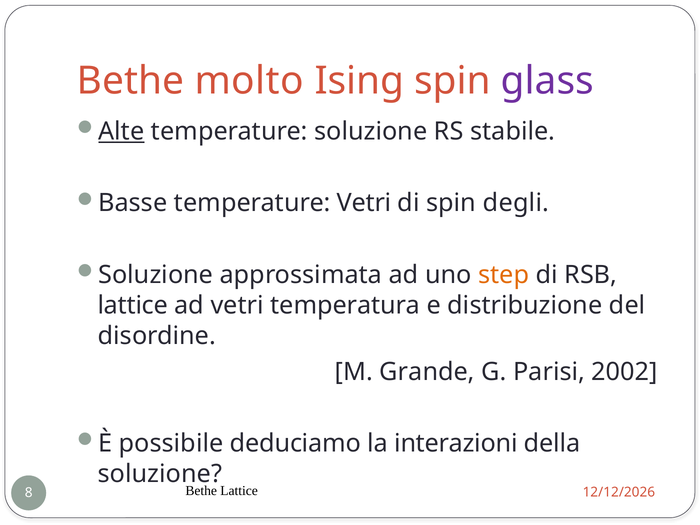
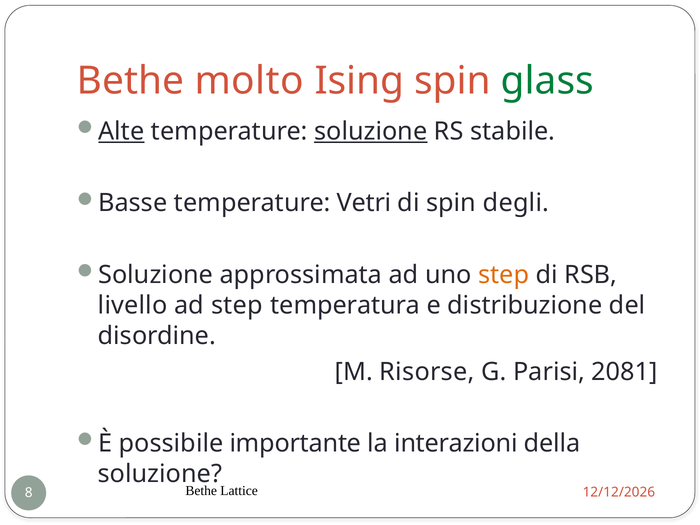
glass colour: purple -> green
soluzione at (371, 131) underline: none -> present
lattice at (133, 305): lattice -> livello
ad vetri: vetri -> step
Grande: Grande -> Risorse
2002: 2002 -> 2081
deduciamo: deduciamo -> importante
